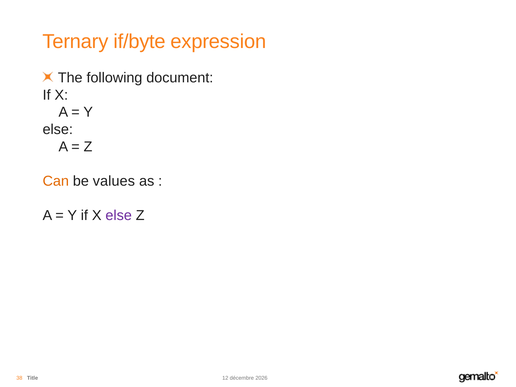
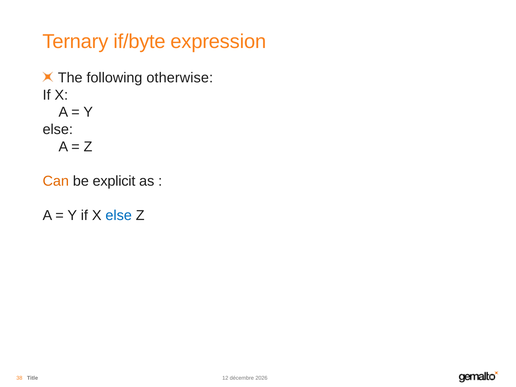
document: document -> otherwise
values: values -> explicit
else at (119, 216) colour: purple -> blue
